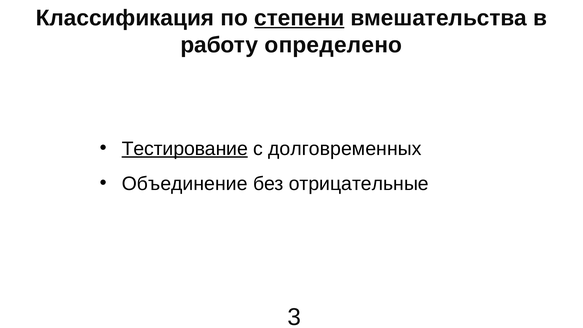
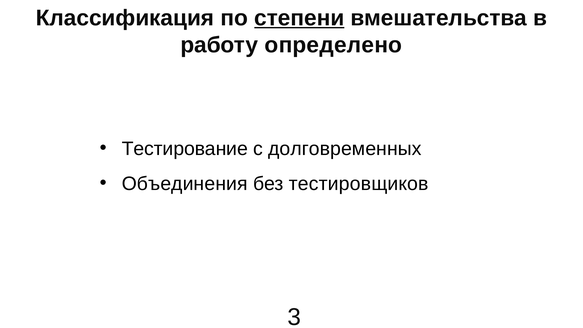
Тестирование underline: present -> none
Объединение: Объединение -> Объединения
отрицательные: отрицательные -> тестировщиков
